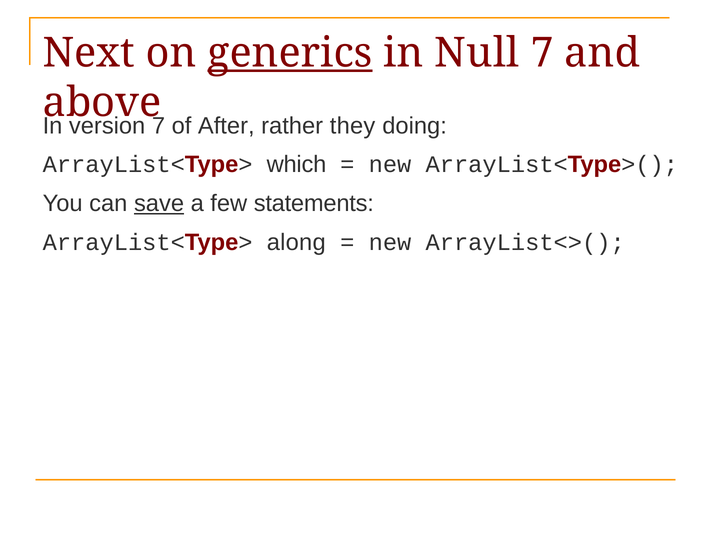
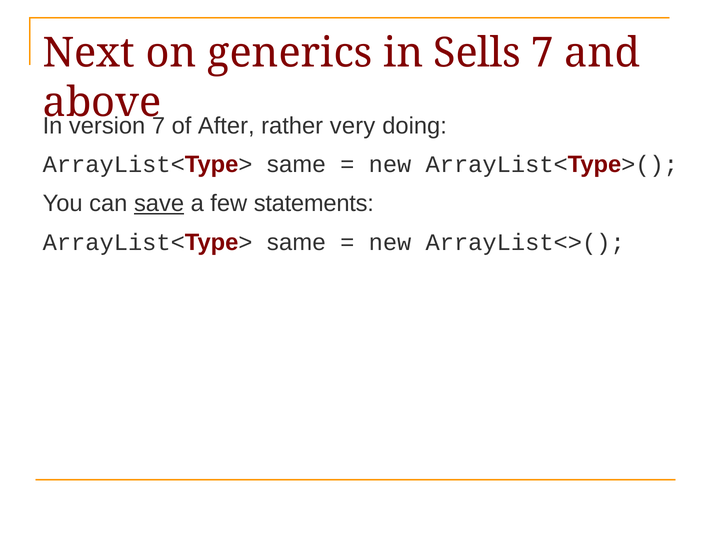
generics underline: present -> none
Null: Null -> Sells
they: they -> very
which at (296, 165): which -> same
along at (296, 242): along -> same
